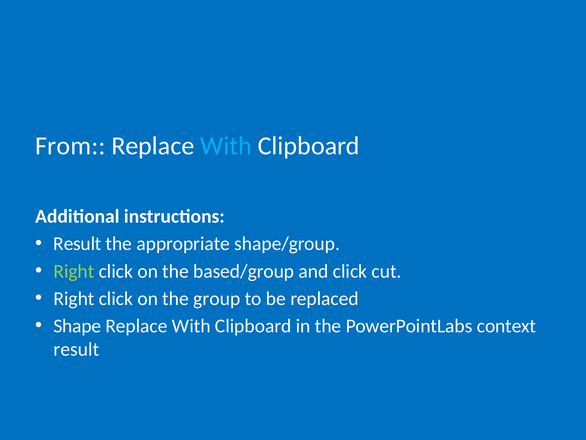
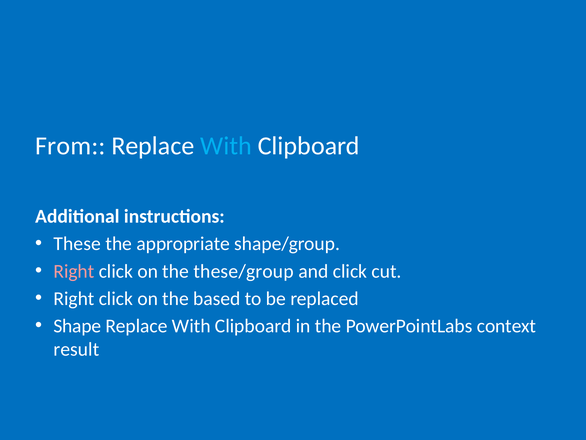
Result at (77, 244): Result -> These
Right at (74, 271) colour: light green -> pink
based/group: based/group -> these/group
group: group -> based
